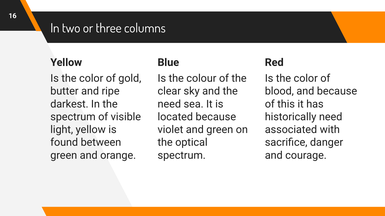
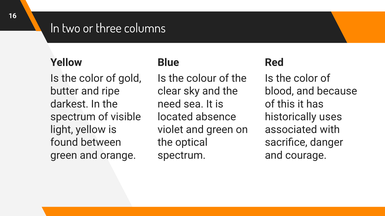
located because: because -> absence
historically need: need -> uses
